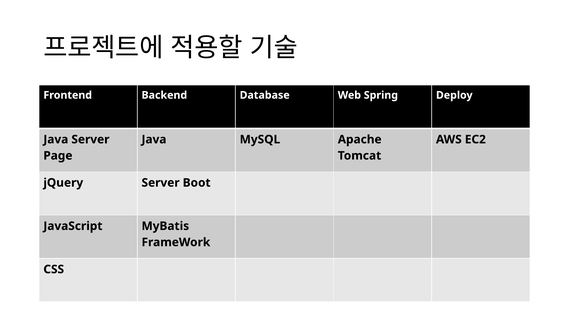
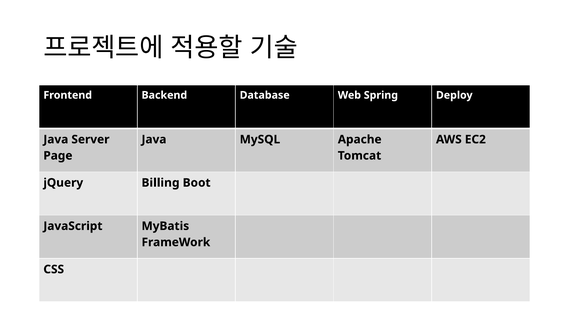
jQuery Server: Server -> Billing
